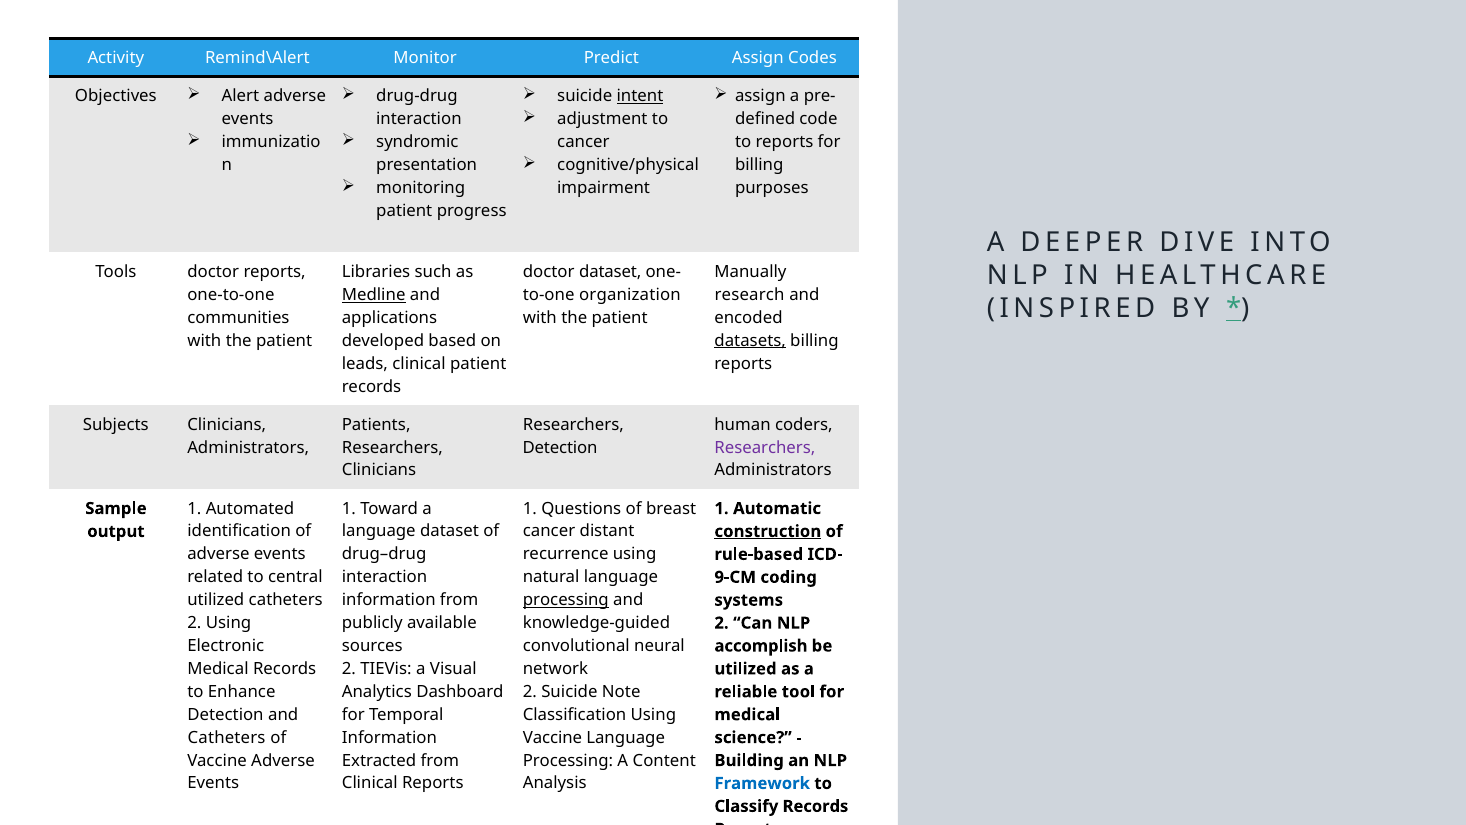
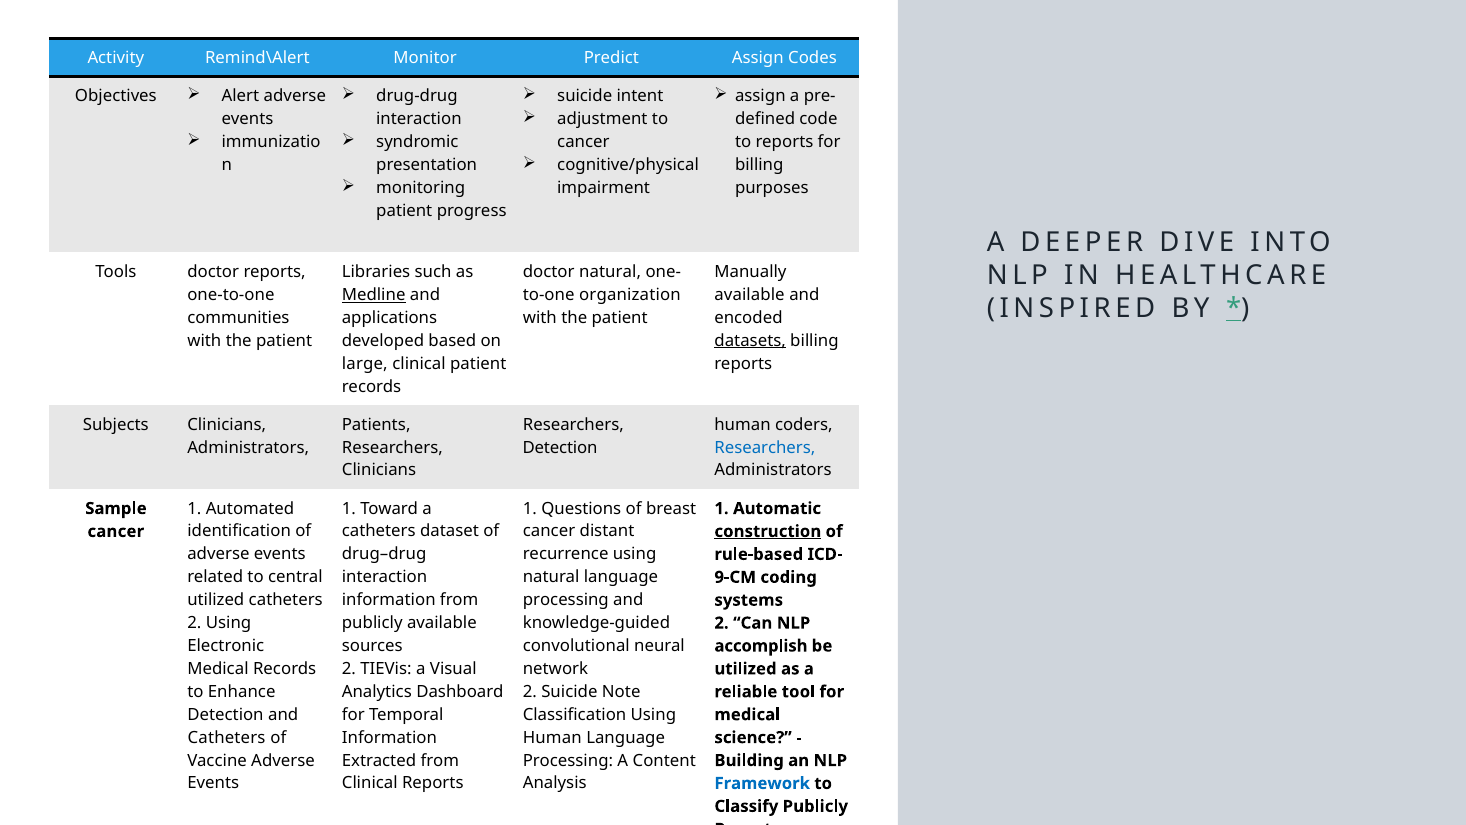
intent underline: present -> none
doctor dataset: dataset -> natural
research at (750, 295): research -> available
leads: leads -> large
Researchers at (765, 447) colour: purple -> blue
language at (379, 531): language -> catheters
output at (116, 531): output -> cancer
processing at (566, 600) underline: present -> none
Vaccine at (552, 737): Vaccine -> Human
Classify Records: Records -> Publicly
